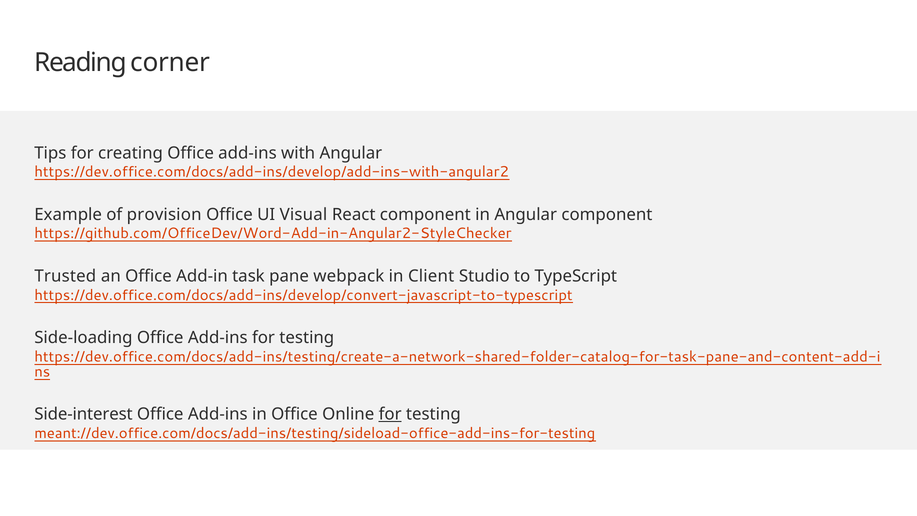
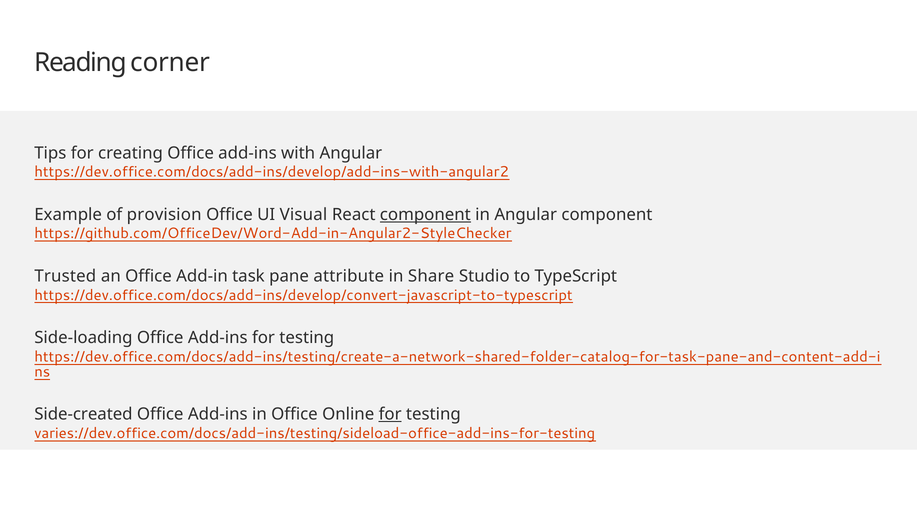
component at (425, 214) underline: none -> present
webpack: webpack -> attribute
Client: Client -> Share
Side-interest: Side-interest -> Side-created
meant://dev.office.com/docs/add-ins/testing/sideload-office-add-ins-for-testing: meant://dev.office.com/docs/add-ins/testing/sideload-office-add-ins-for-testing -> varies://dev.office.com/docs/add-ins/testing/sideload-office-add-ins-for-testing
